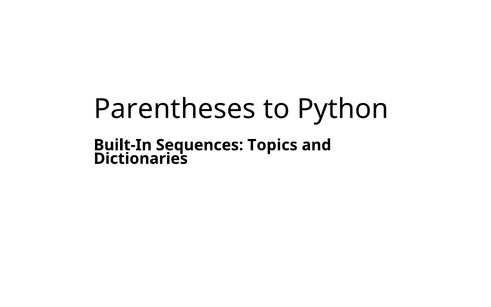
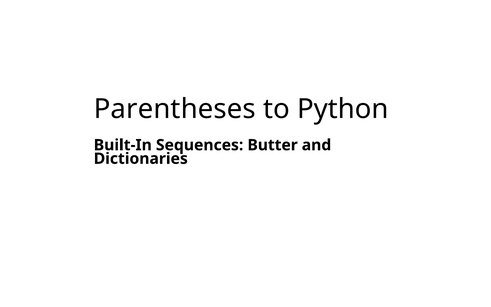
Topics: Topics -> Butter
